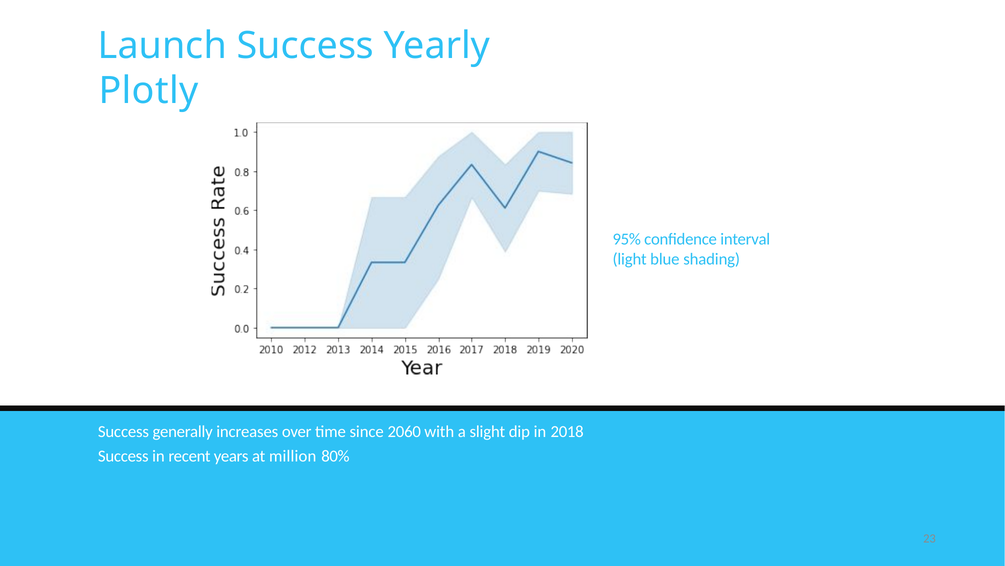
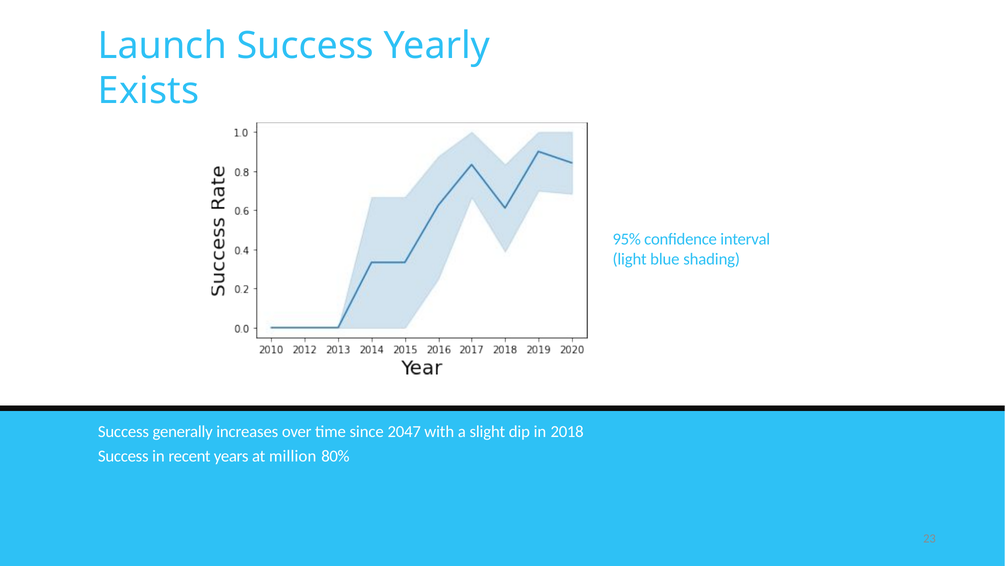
Plotly: Plotly -> Exists
2060: 2060 -> 2047
